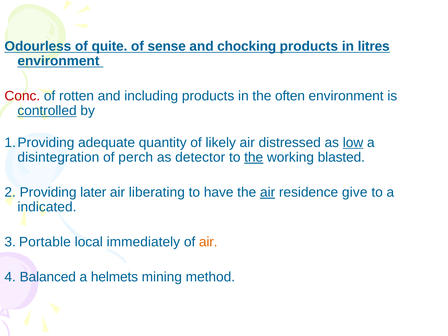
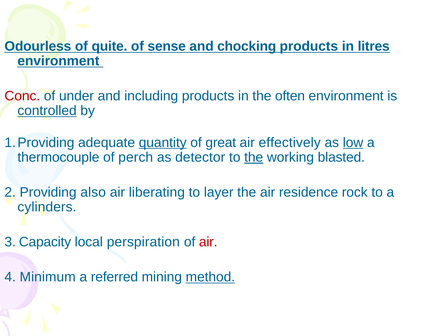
rotten: rotten -> under
quantity underline: none -> present
likely: likely -> great
distressed: distressed -> effectively
disintegration: disintegration -> thermocouple
later: later -> also
have: have -> layer
air at (268, 192) underline: present -> none
give: give -> rock
indicated: indicated -> cylinders
Portable: Portable -> Capacity
immediately: immediately -> perspiration
air at (208, 242) colour: orange -> red
Balanced: Balanced -> Minimum
helmets: helmets -> referred
method underline: none -> present
